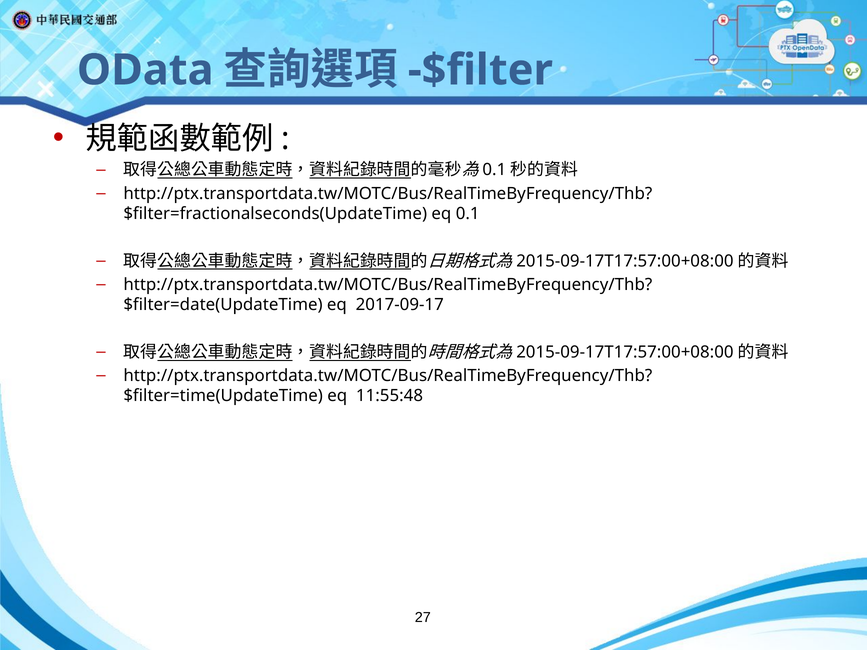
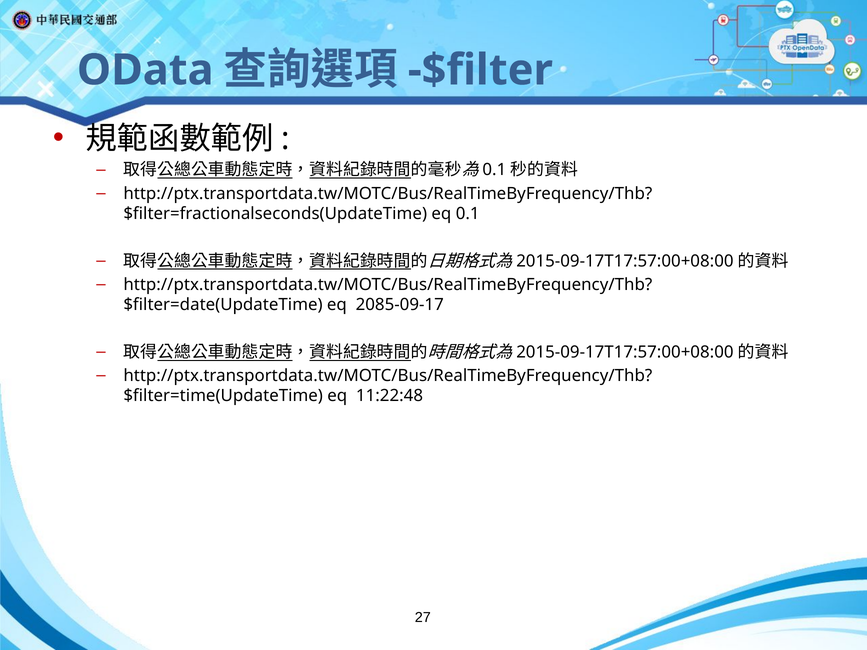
2017-09-17: 2017-09-17 -> 2085-09-17
11:55:48: 11:55:48 -> 11:22:48
